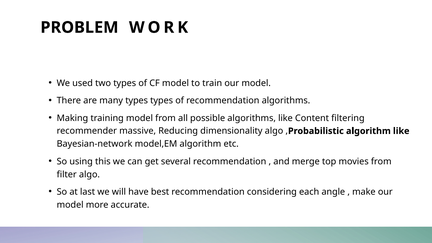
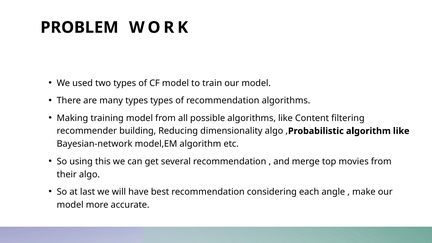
massive: massive -> building
filter: filter -> their
